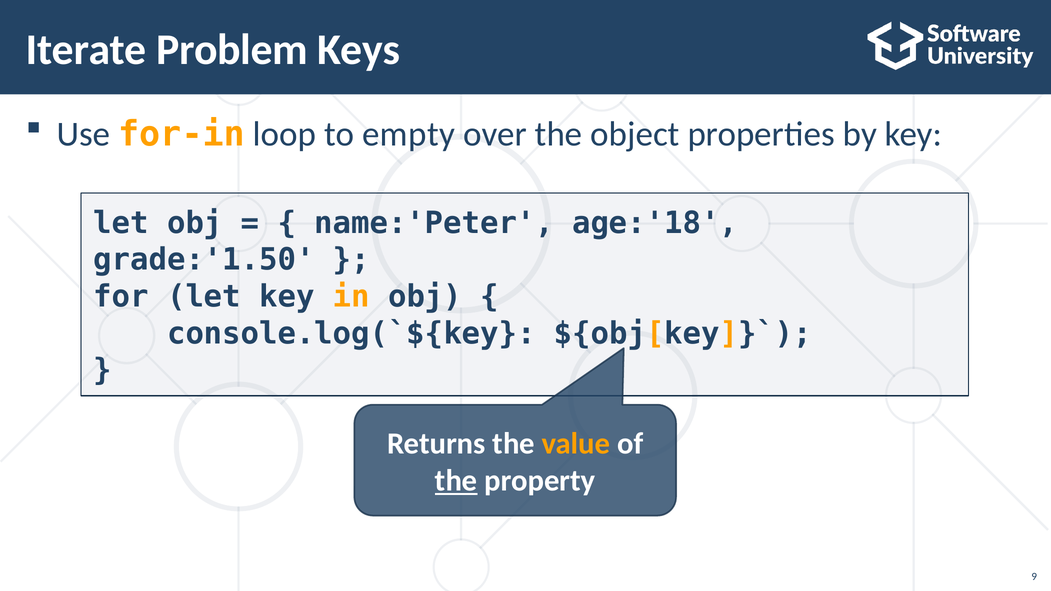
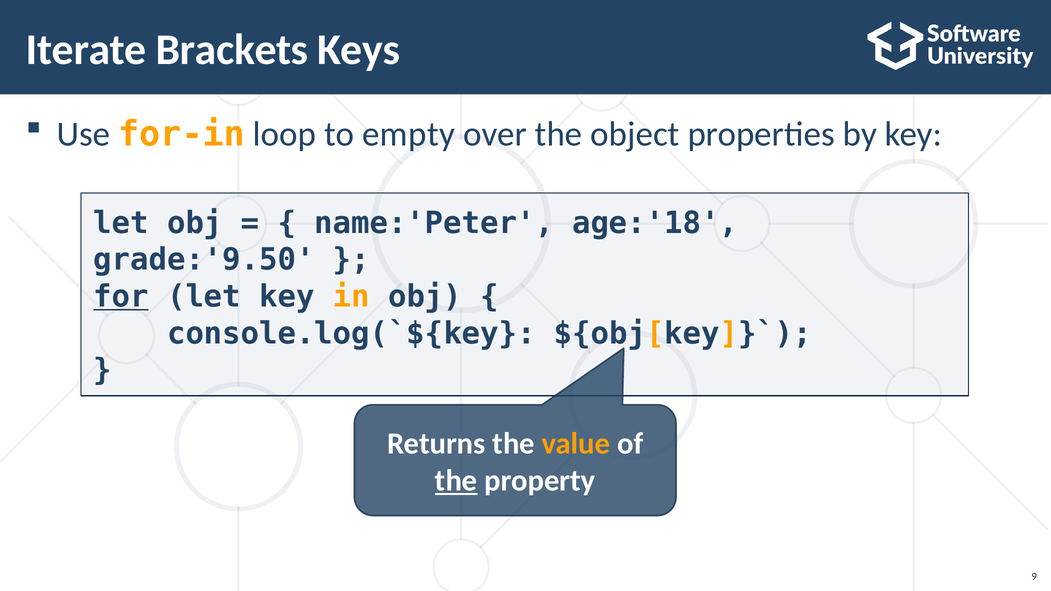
Problem: Problem -> Brackets
grade:'1.50: grade:'1.50 -> grade:'9.50
for underline: none -> present
